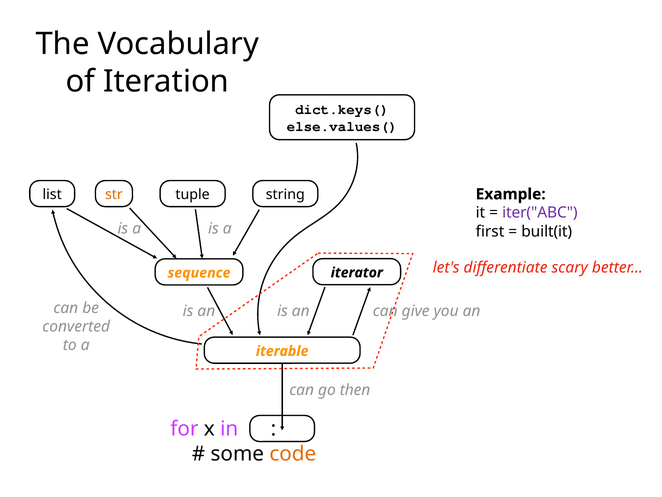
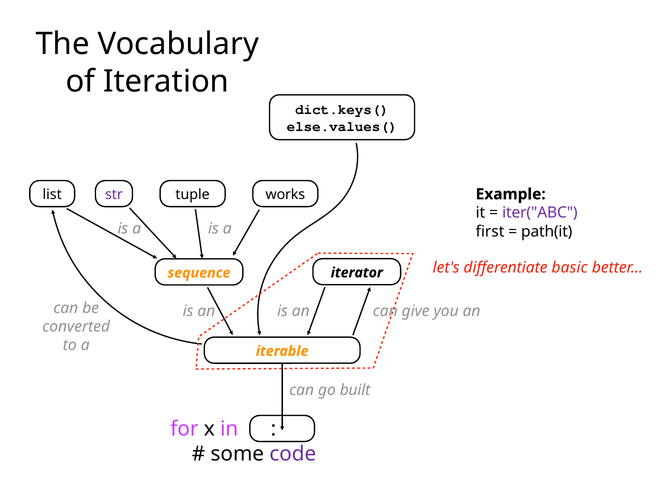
str colour: orange -> purple
string: string -> works
built(it: built(it -> path(it
scary: scary -> basic
then: then -> built
code colour: orange -> purple
